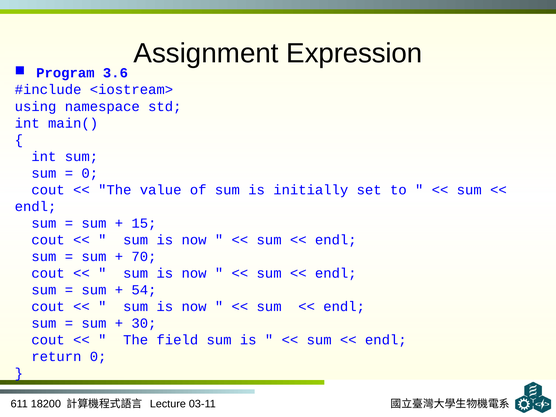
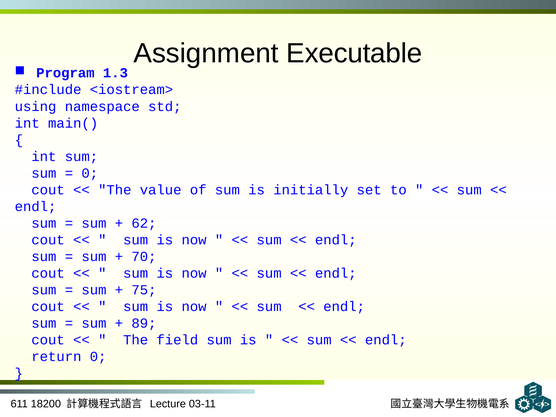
Expression: Expression -> Executable
3.6: 3.6 -> 1.3
15: 15 -> 62
54: 54 -> 75
30: 30 -> 89
